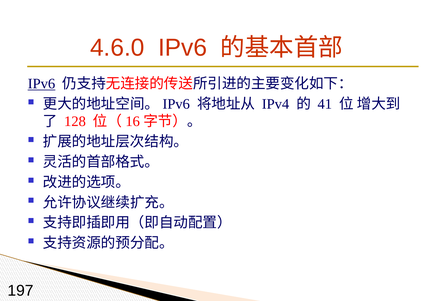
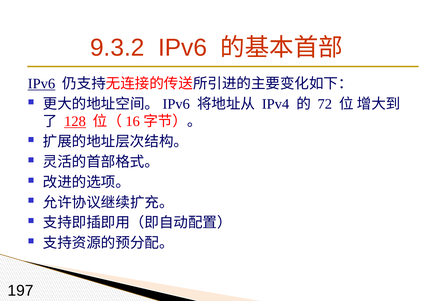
4.6.0: 4.6.0 -> 9.3.2
41: 41 -> 72
128 underline: none -> present
